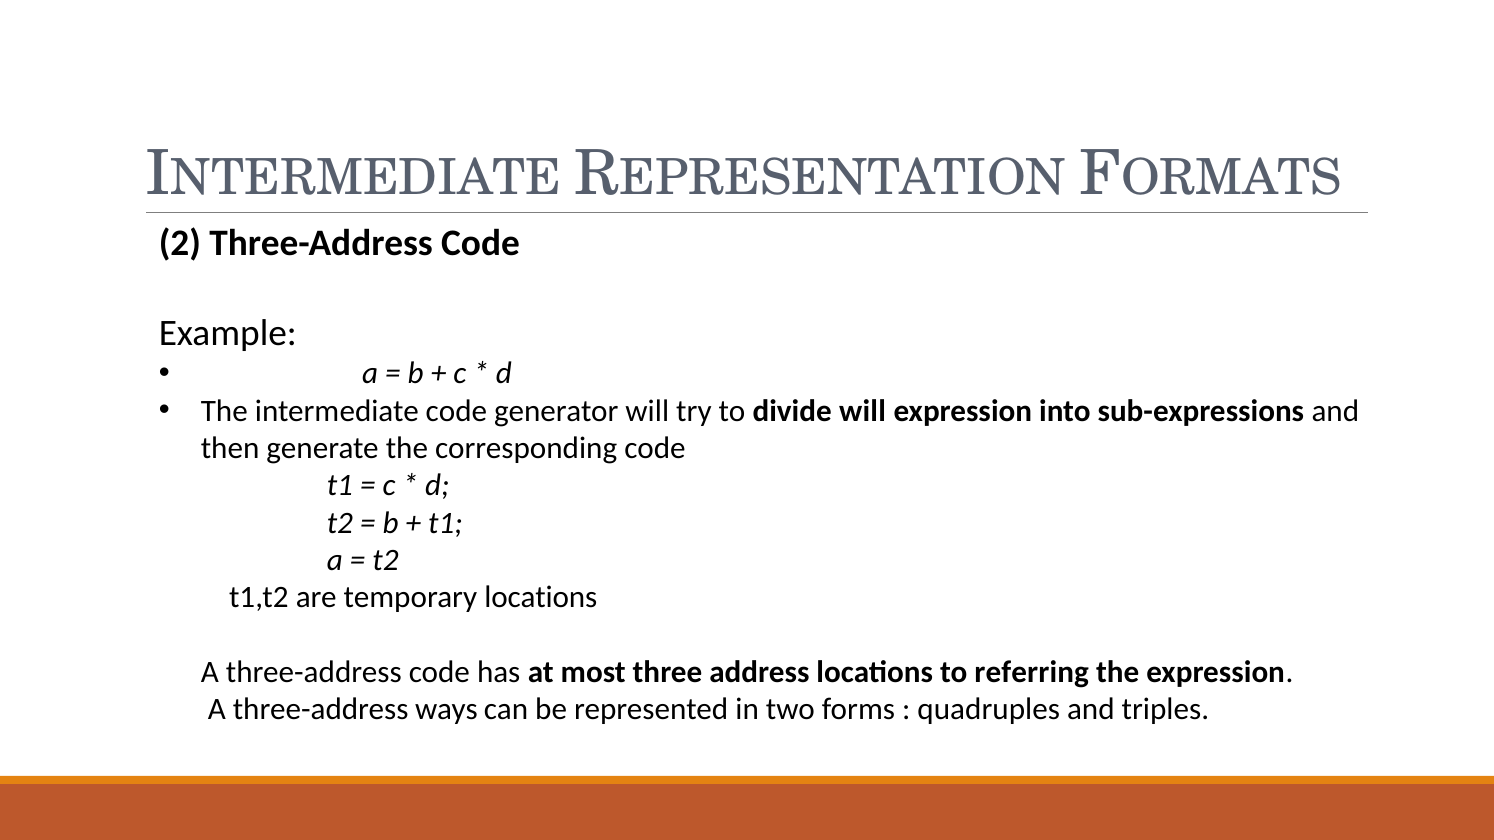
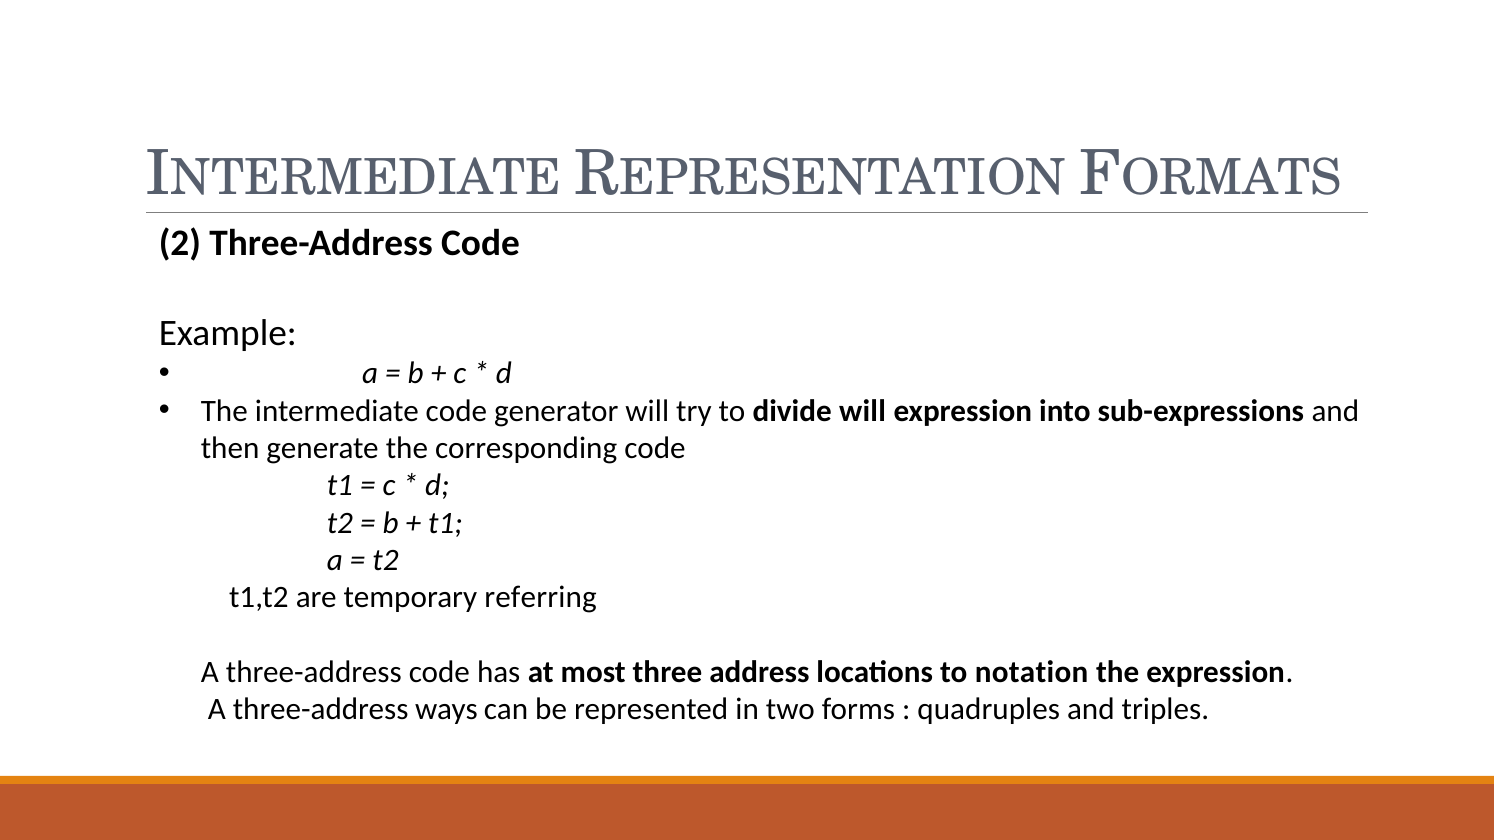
temporary locations: locations -> referring
referring: referring -> notation
